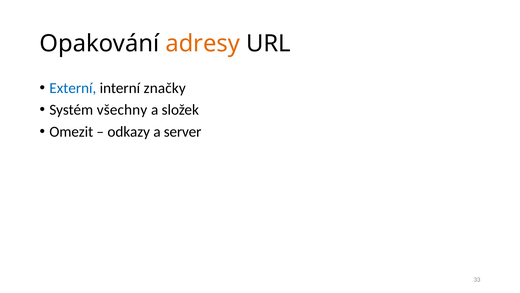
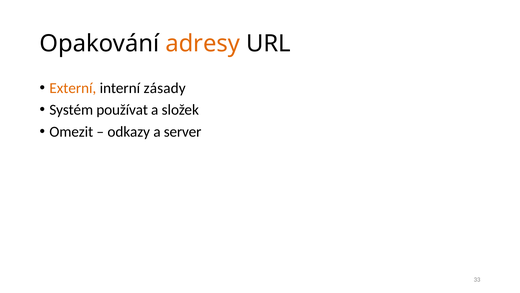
Externí colour: blue -> orange
značky: značky -> zásady
všechny: všechny -> používat
